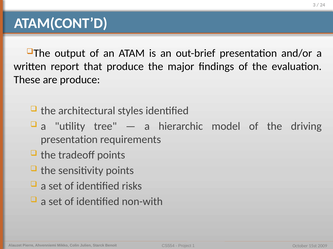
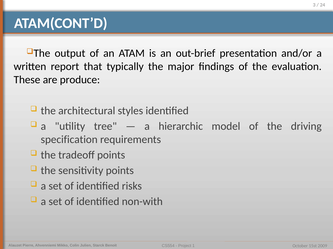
that produce: produce -> typically
presentation at (69, 140): presentation -> specification
